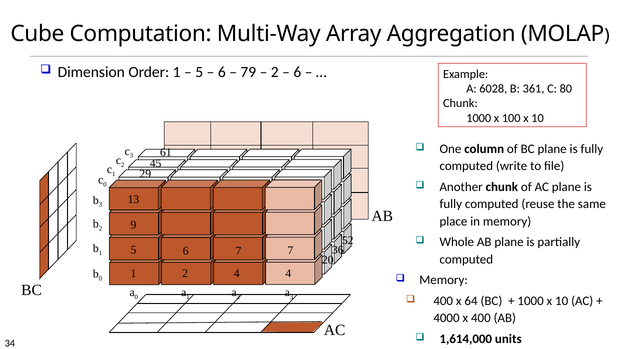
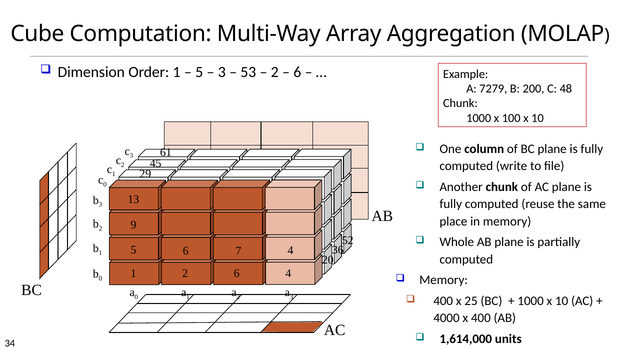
6 at (222, 72): 6 -> 3
79: 79 -> 53
6028: 6028 -> 7279
361: 361 -> 200
80: 80 -> 48
7 7: 7 -> 4
2 4: 4 -> 6
64: 64 -> 25
